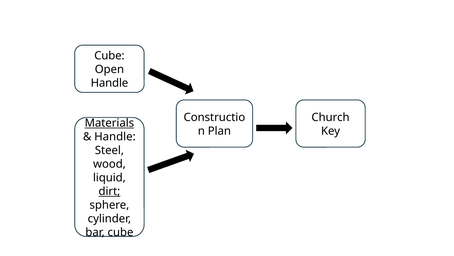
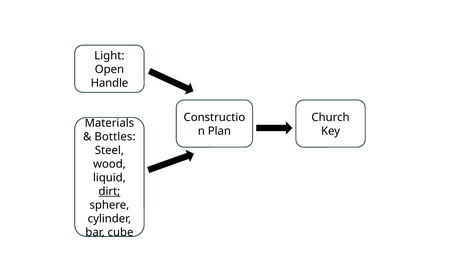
Cube at (109, 56): Cube -> Light
Materials underline: present -> none
Handle at (115, 136): Handle -> Bottles
